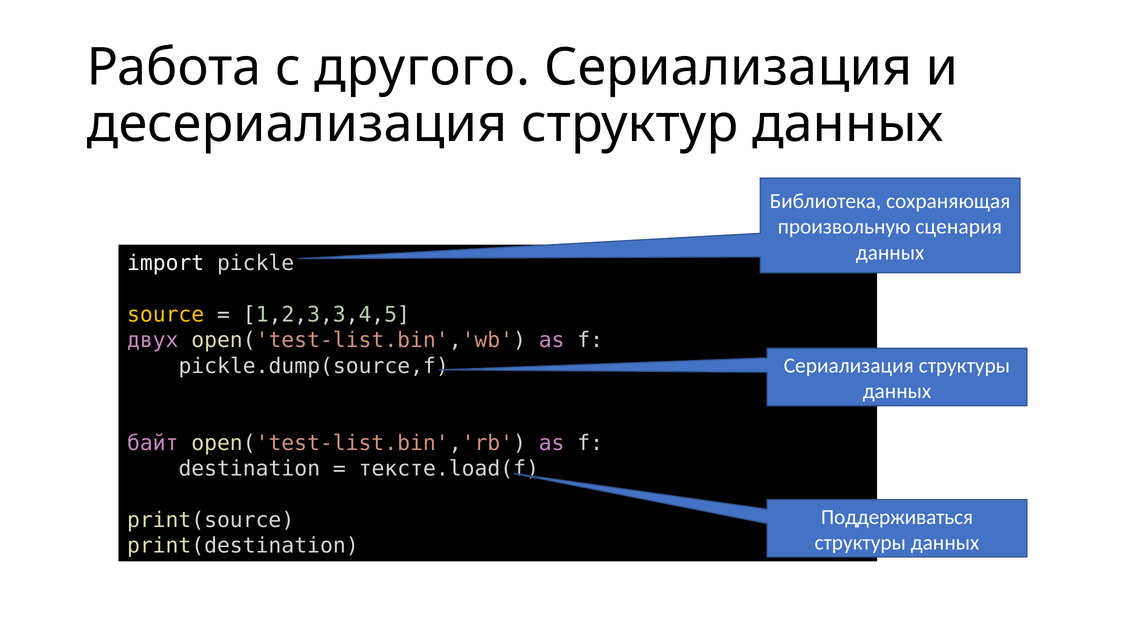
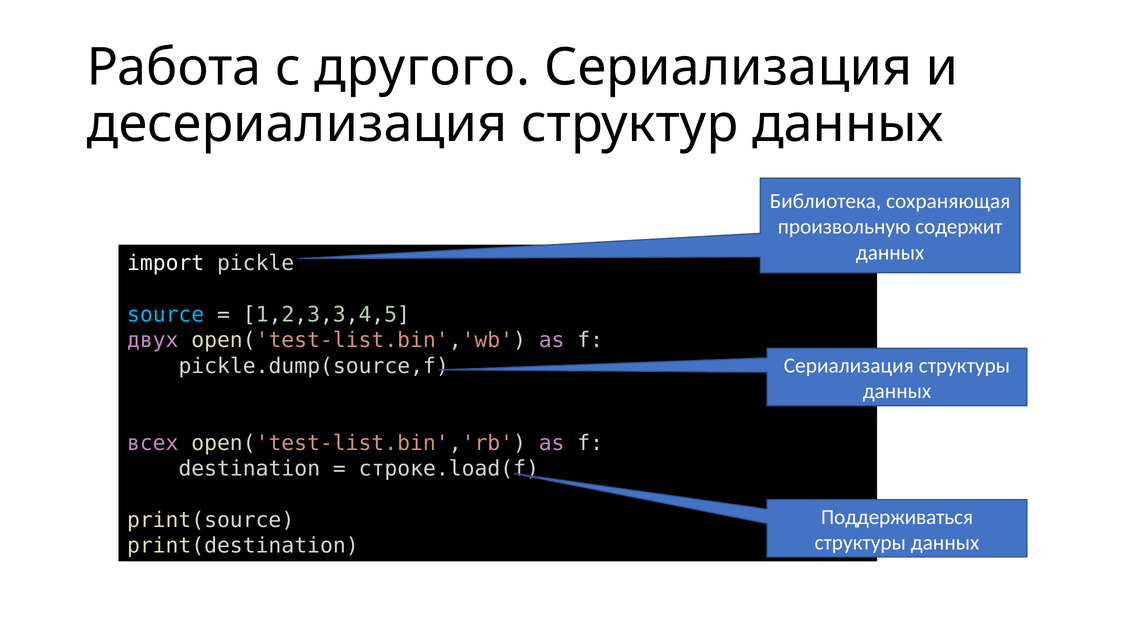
сценария: сценария -> содержит
source colour: yellow -> light blue
байт: байт -> всех
тексте.load(f: тексте.load(f -> строке.load(f
